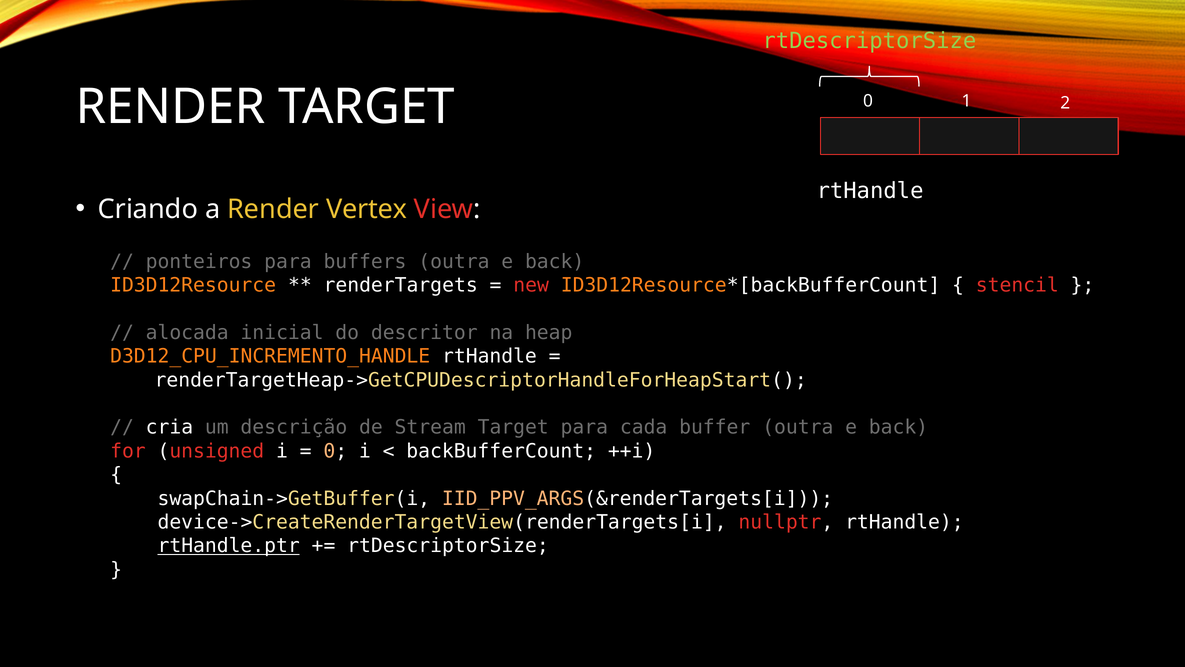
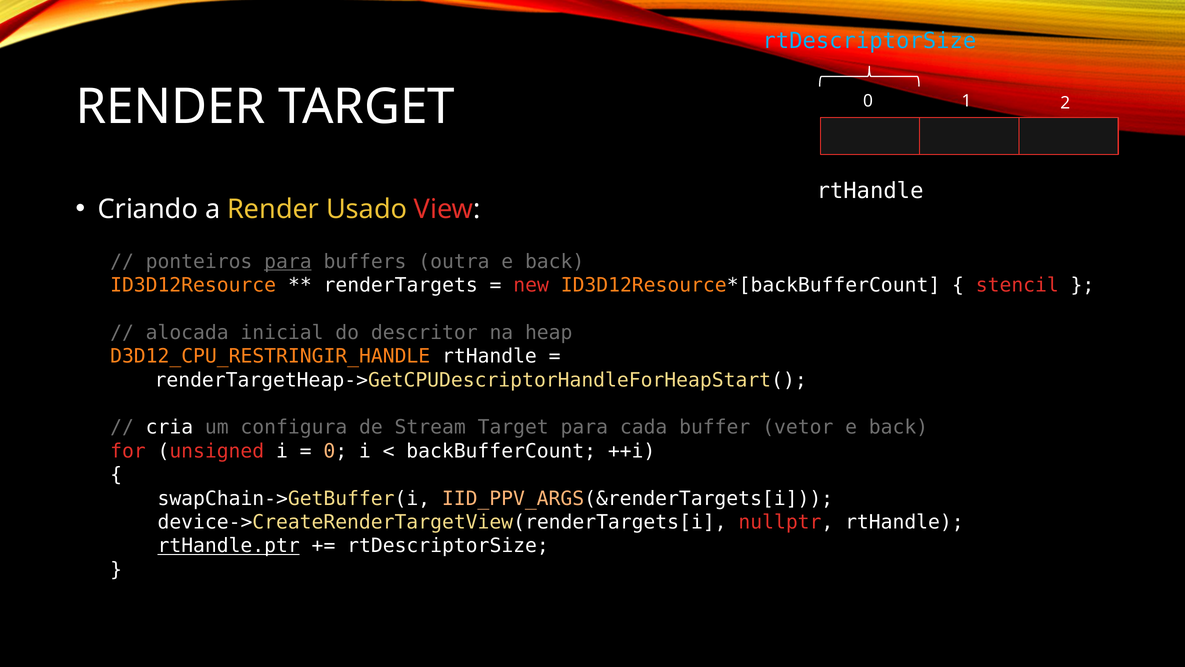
rtDescriptorSize at (869, 41) colour: light green -> light blue
Vertex: Vertex -> Usado
para at (288, 261) underline: none -> present
D3D12_CPU_INCREMENTO_HANDLE: D3D12_CPU_INCREMENTO_HANDLE -> D3D12_CPU_RESTRINGIR_HANDLE
descrição: descrição -> configura
buffer outra: outra -> vetor
